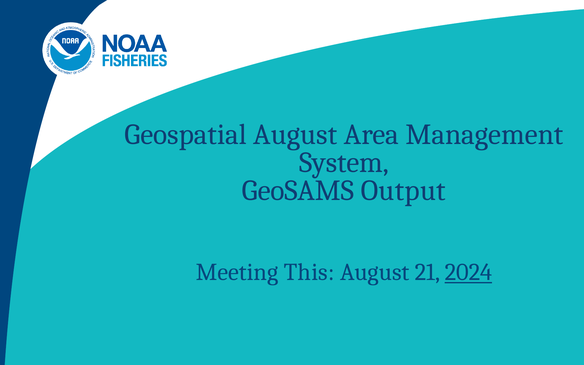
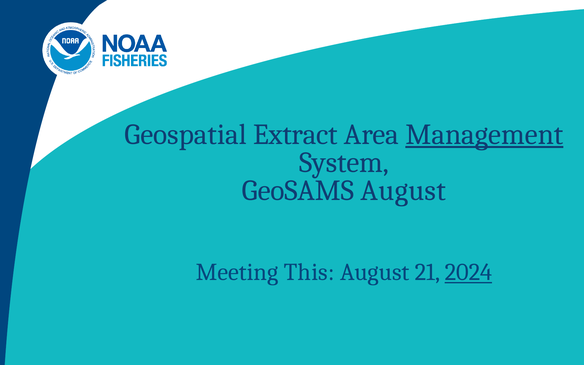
Geospatial August: August -> Extract
Management underline: none -> present
GeoSAMS Output: Output -> August
